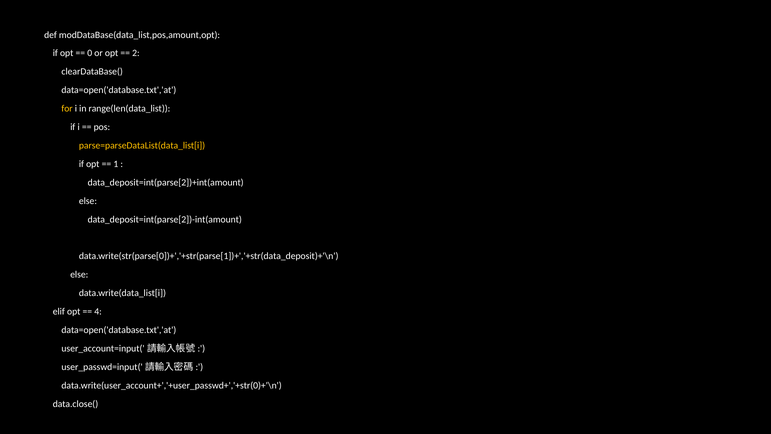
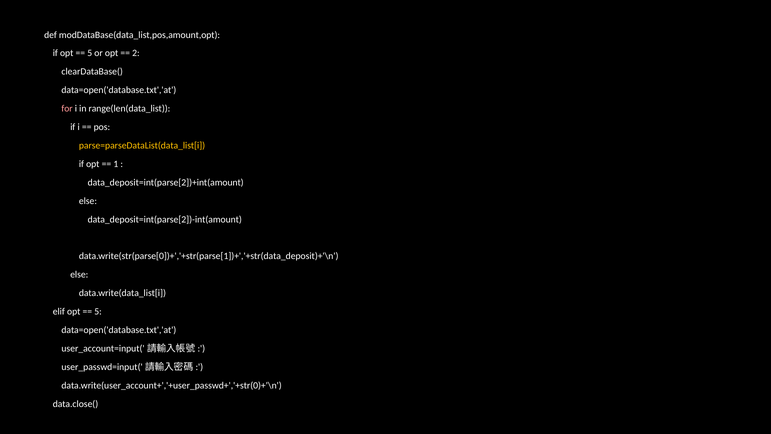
0 at (90, 53): 0 -> 5
for colour: yellow -> pink
4 at (98, 311): 4 -> 5
